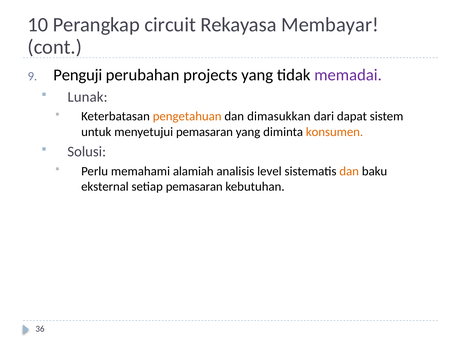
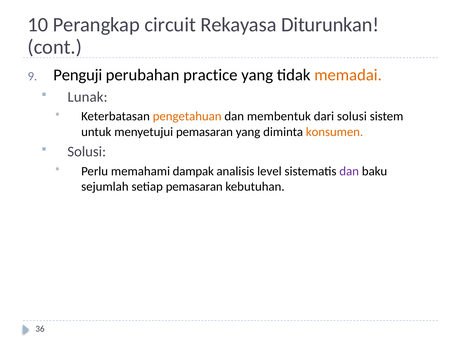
Membayar: Membayar -> Diturunkan
projects: projects -> practice
memadai colour: purple -> orange
dimasukkan: dimasukkan -> membentuk
dari dapat: dapat -> solusi
alamiah: alamiah -> dampak
dan at (349, 171) colour: orange -> purple
eksternal: eksternal -> sejumlah
